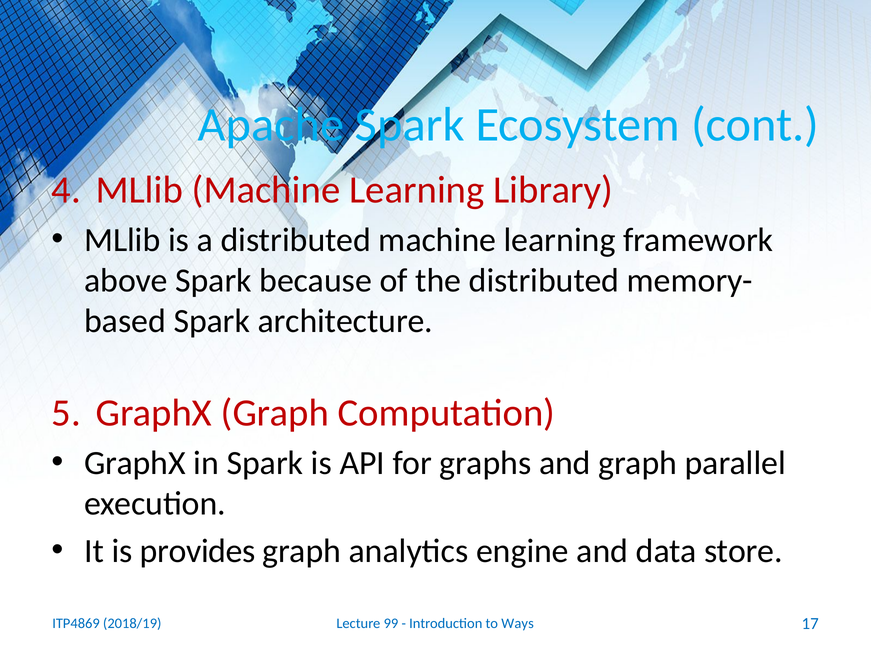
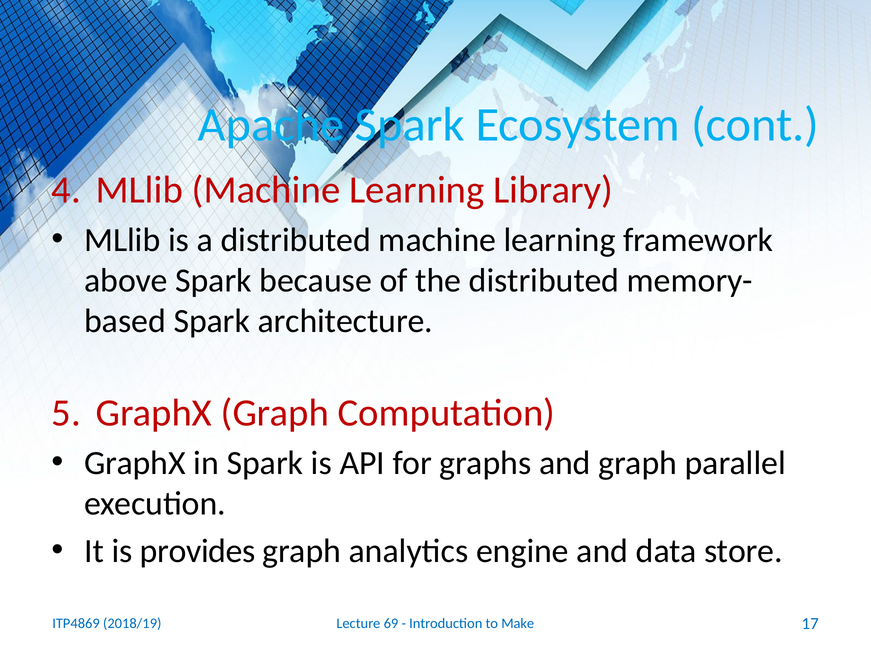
99: 99 -> 69
Ways: Ways -> Make
